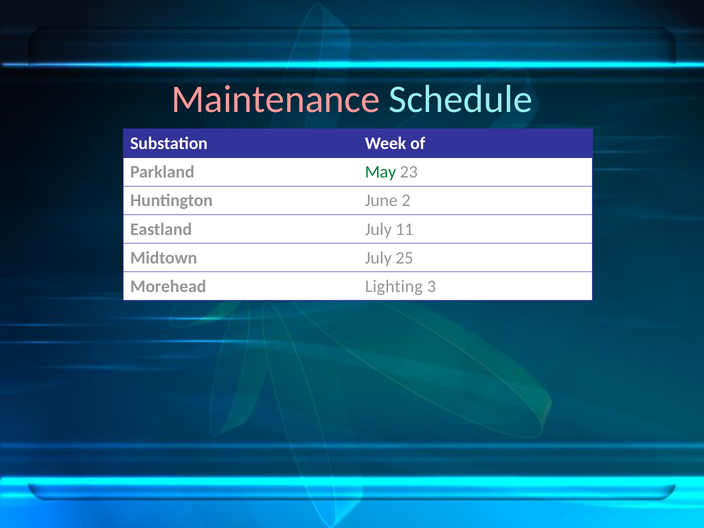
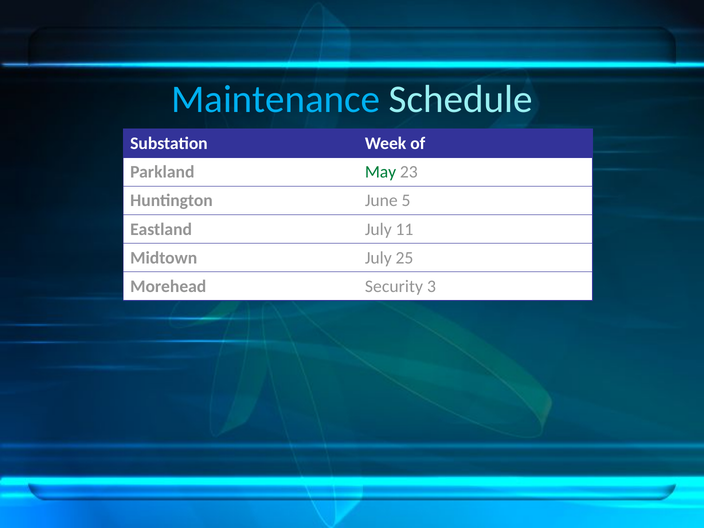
Maintenance colour: pink -> light blue
2: 2 -> 5
Lighting: Lighting -> Security
